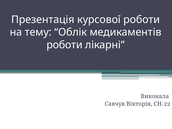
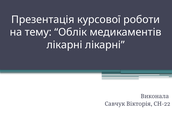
роботи at (65, 45): роботи -> лікарні
